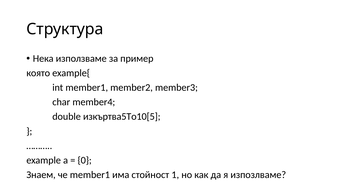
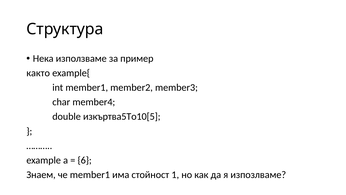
която: която -> както
0: 0 -> 6
